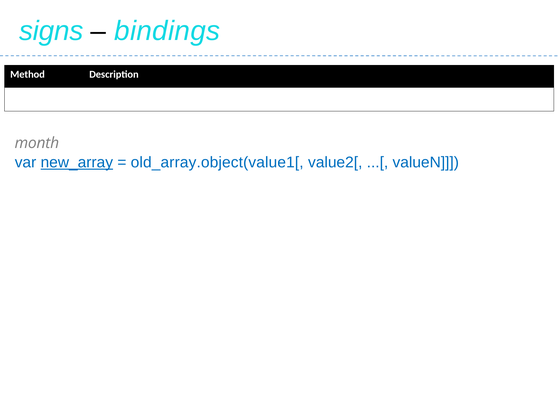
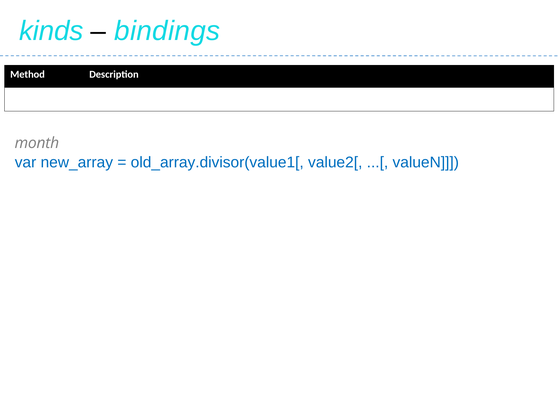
signs: signs -> kinds
new_array underline: present -> none
old_array.object(value1[: old_array.object(value1[ -> old_array.divisor(value1[
